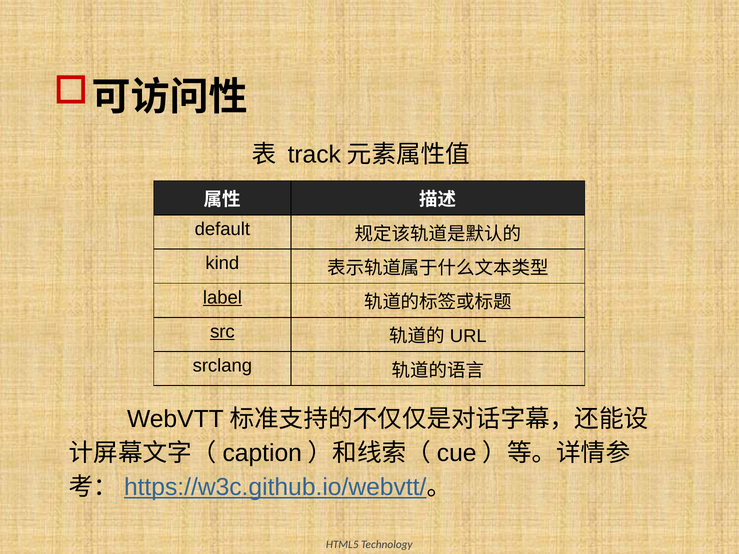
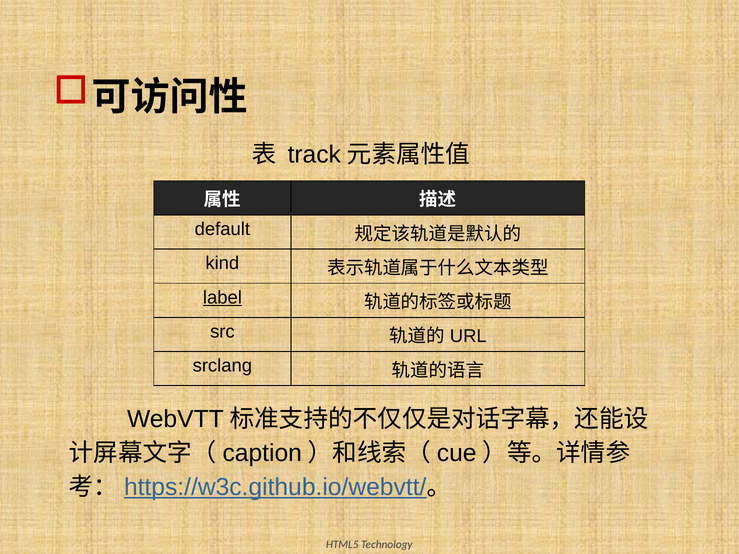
src underline: present -> none
